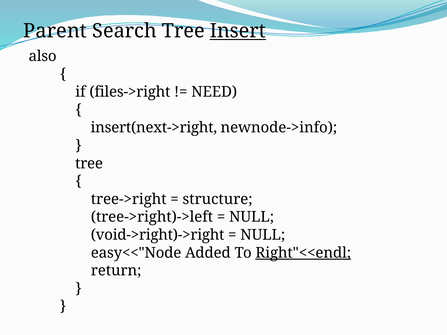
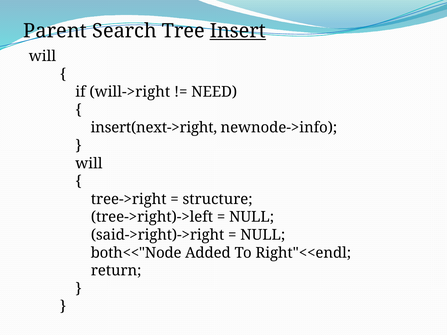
also at (43, 56): also -> will
files->right: files->right -> will->right
tree at (89, 164): tree -> will
void->right)->right: void->right)->right -> said->right)->right
easy<<"Node: easy<<"Node -> both<<"Node
Right"<<endl underline: present -> none
